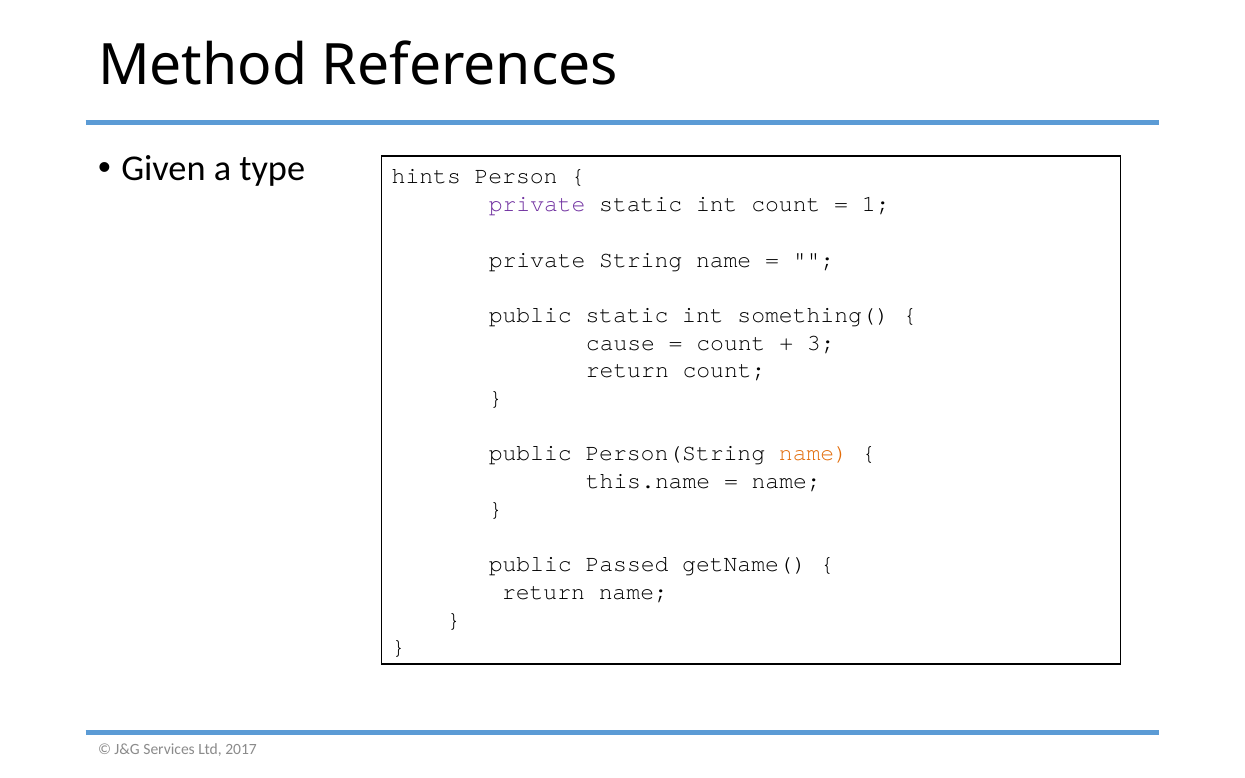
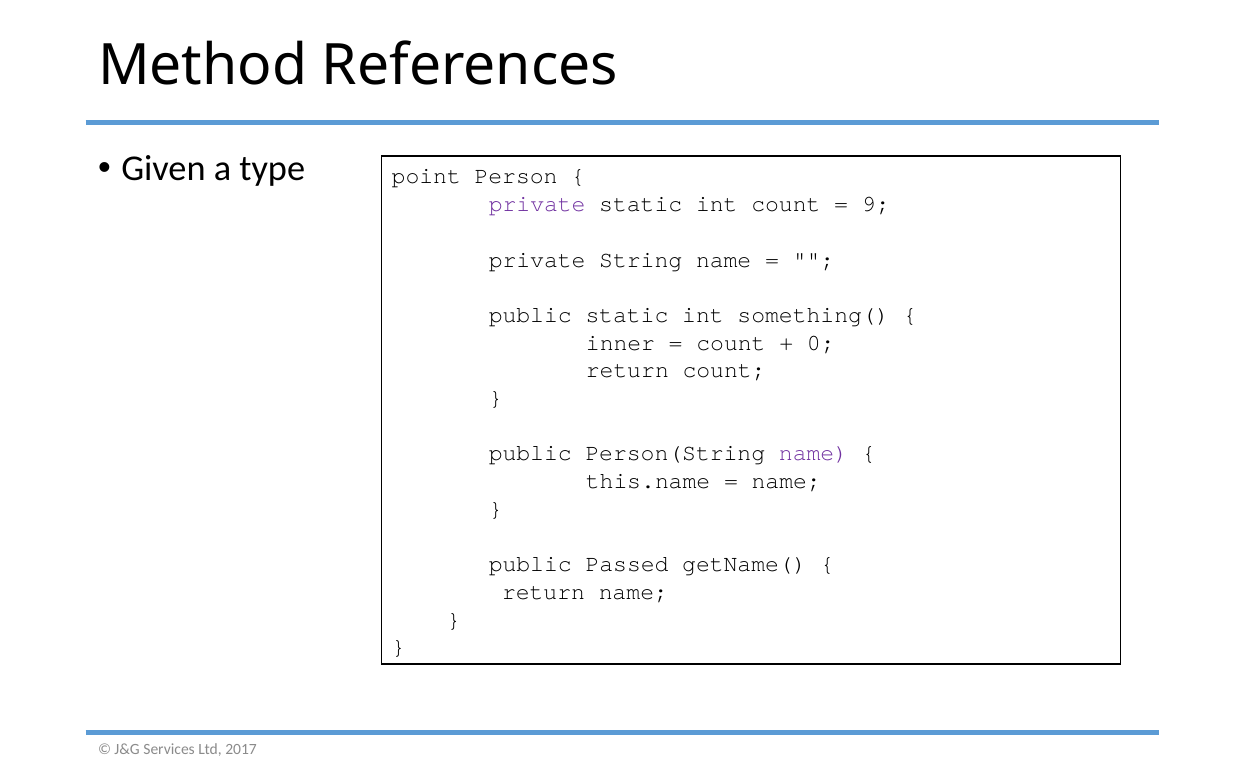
hints: hints -> point
1: 1 -> 9
cause: cause -> inner
3: 3 -> 0
name at (814, 453) colour: orange -> purple
